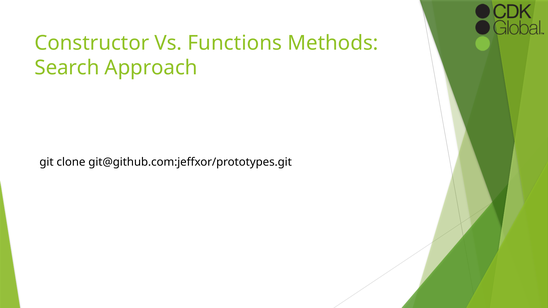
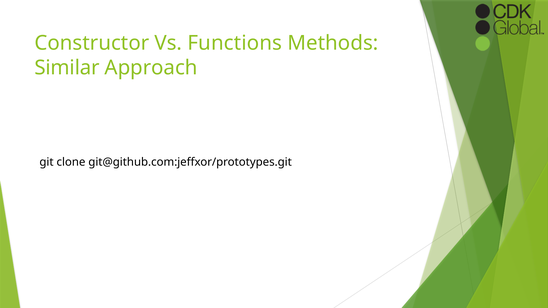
Search: Search -> Similar
